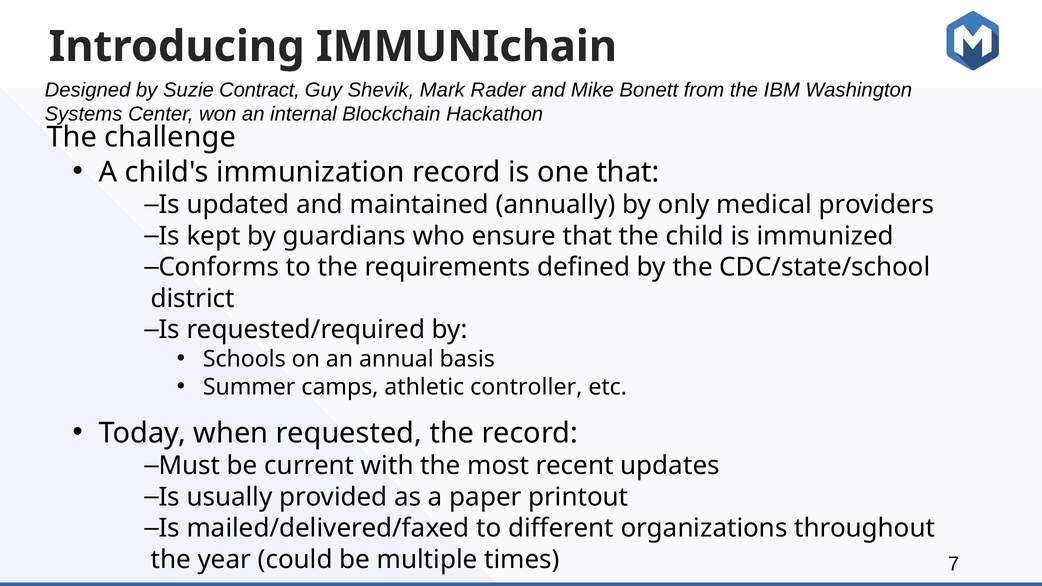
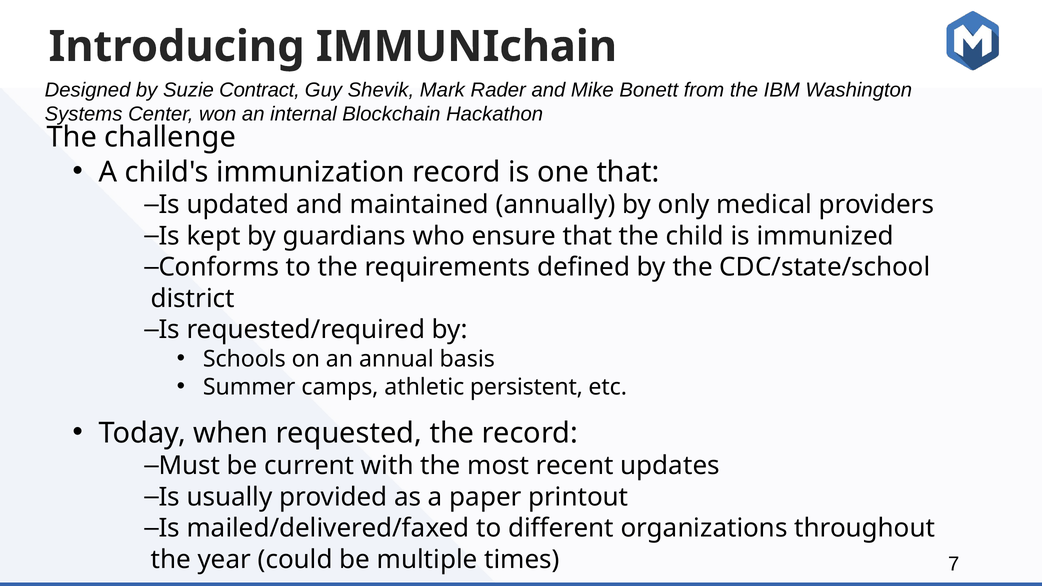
controller: controller -> persistent
